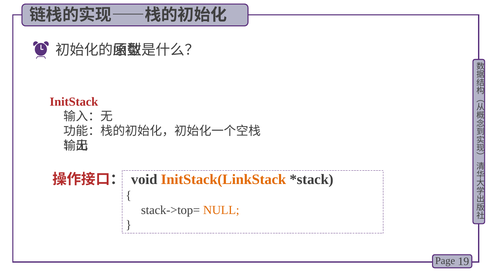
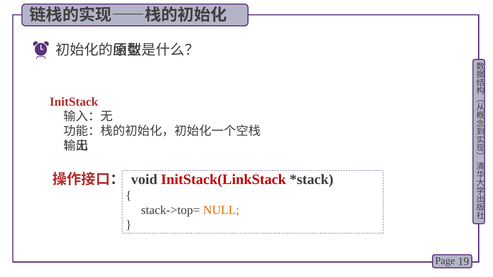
InitStack(LinkStack colour: orange -> red
